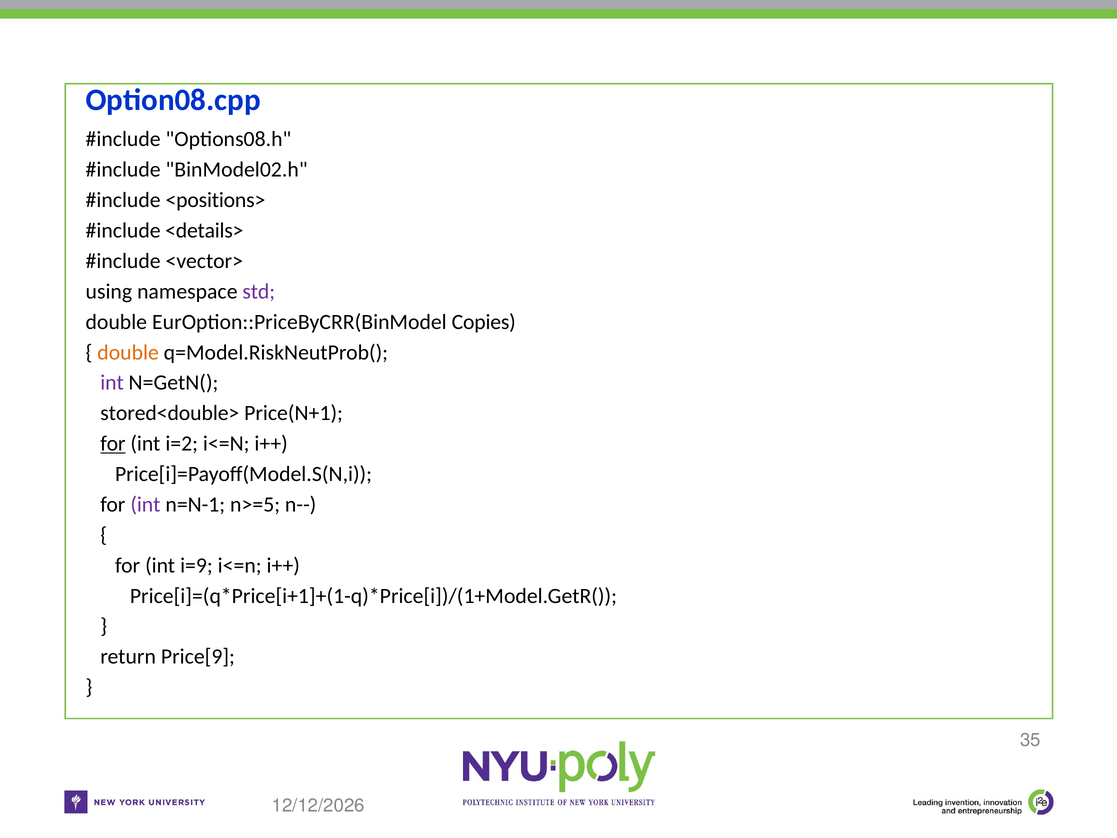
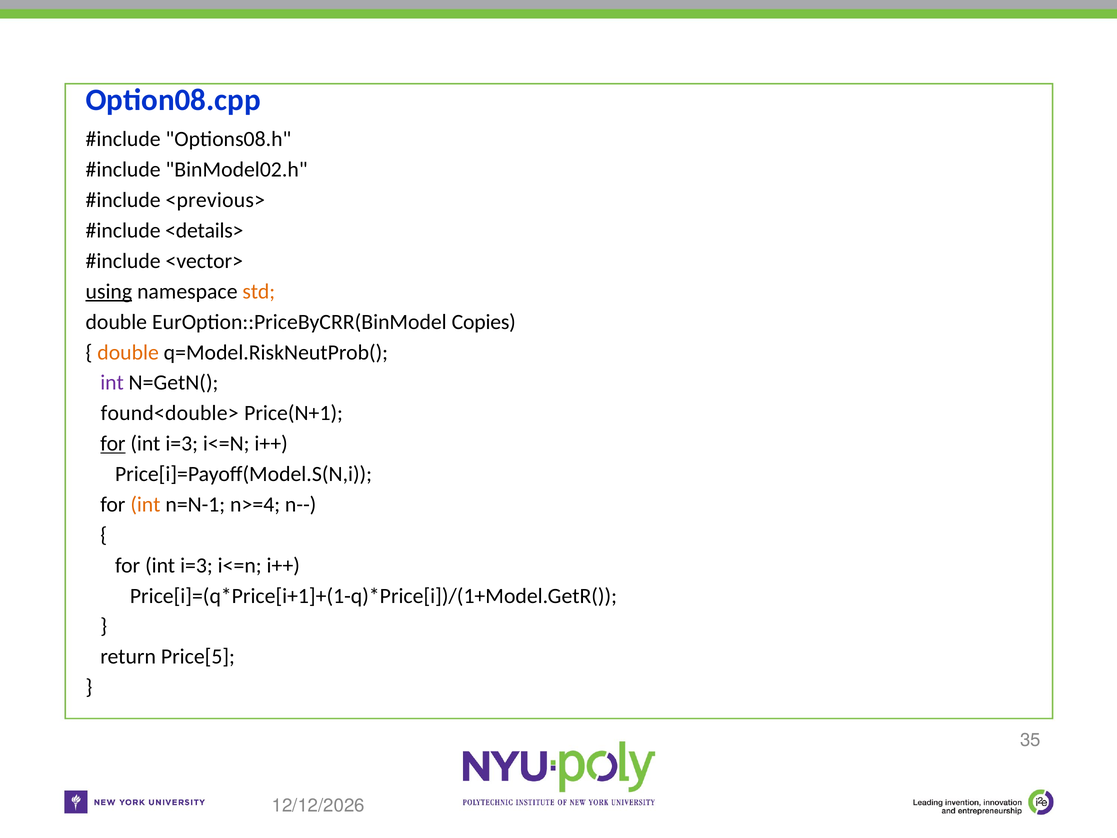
<positions>: <positions> -> <previous>
using underline: none -> present
std colour: purple -> orange
stored<double>: stored<double> -> found<double>
i=2 at (182, 444): i=2 -> i=3
int at (145, 504) colour: purple -> orange
n>=5: n>=5 -> n>=4
i=9 at (196, 565): i=9 -> i=3
Price[9: Price[9 -> Price[5
